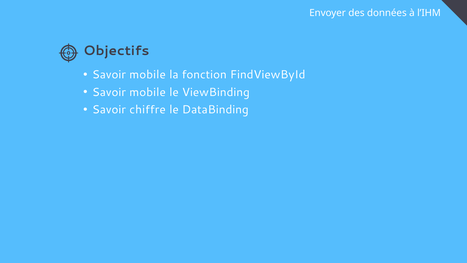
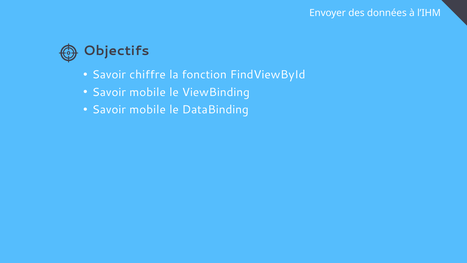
mobile at (148, 75): mobile -> chiffre
chiffre at (148, 110): chiffre -> mobile
